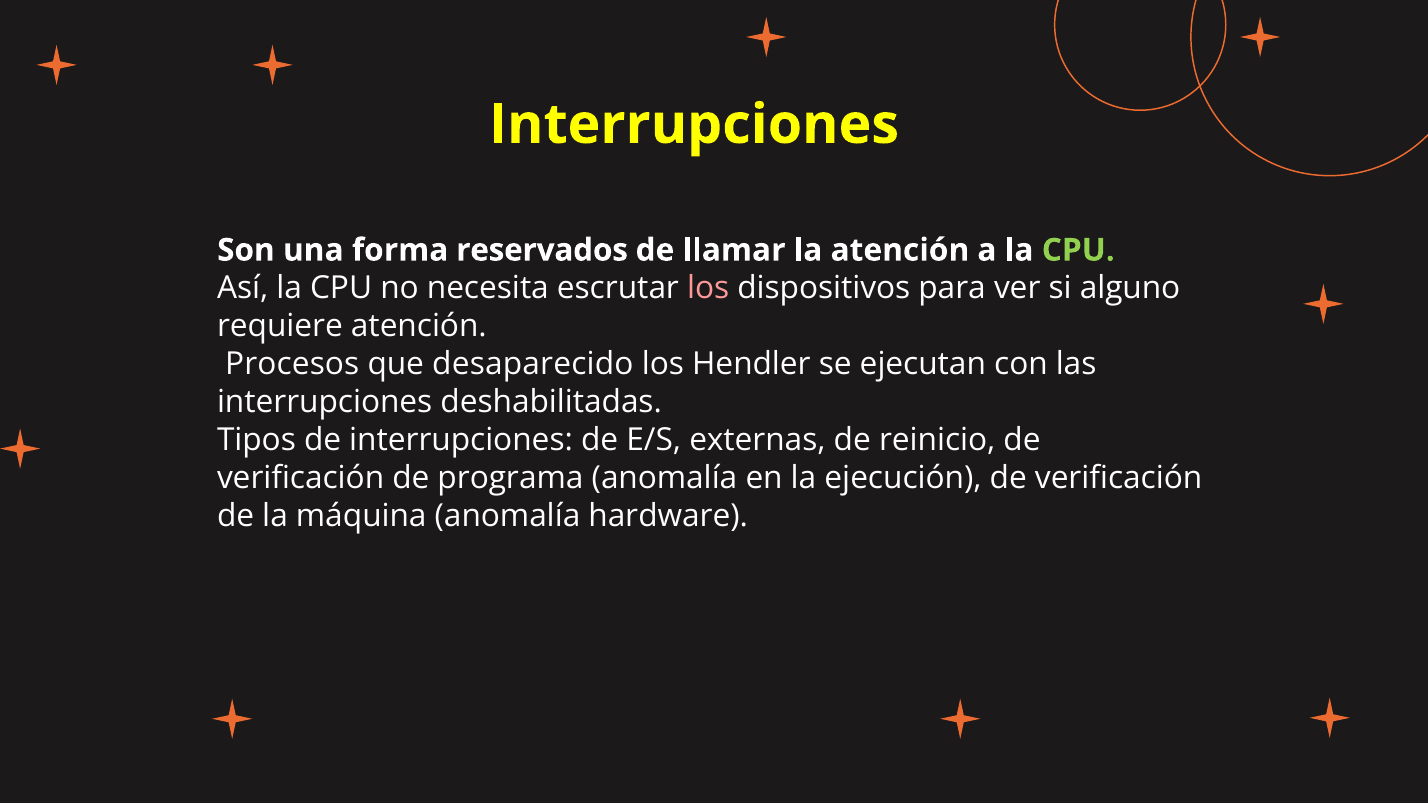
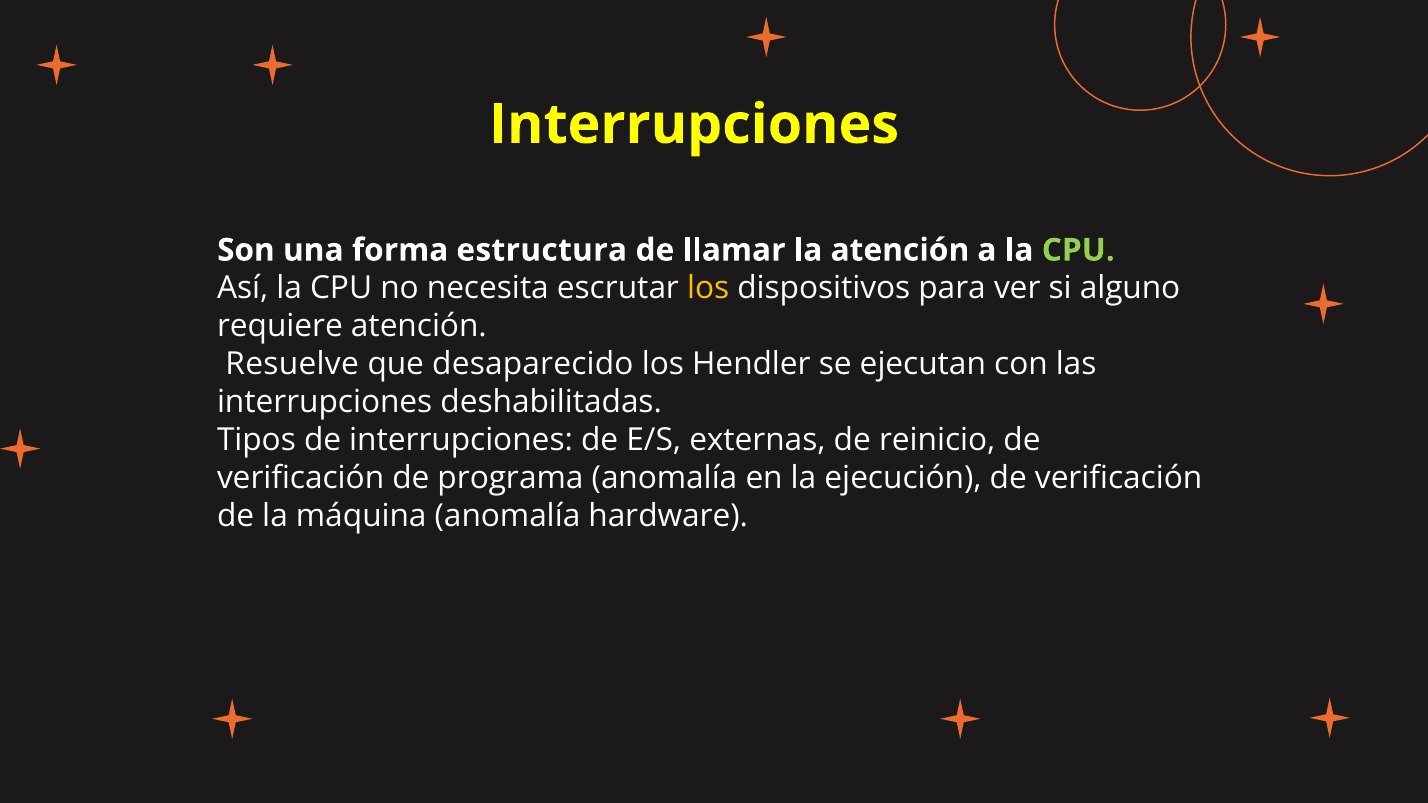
reservados: reservados -> estructura
los at (708, 288) colour: pink -> yellow
Procesos: Procesos -> Resuelve
